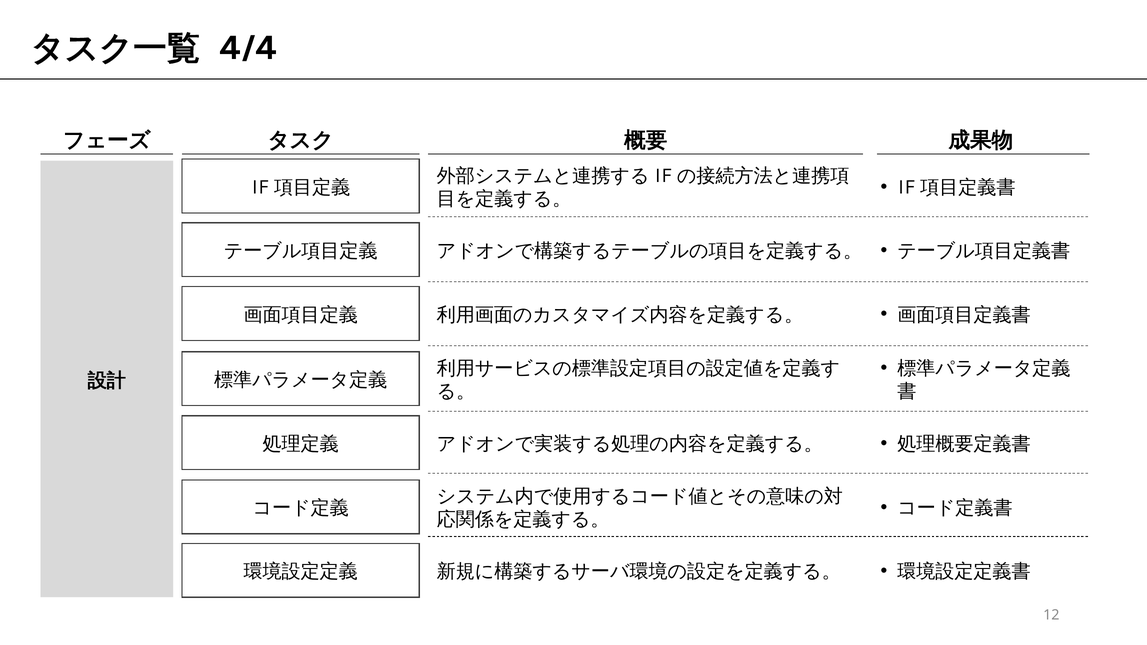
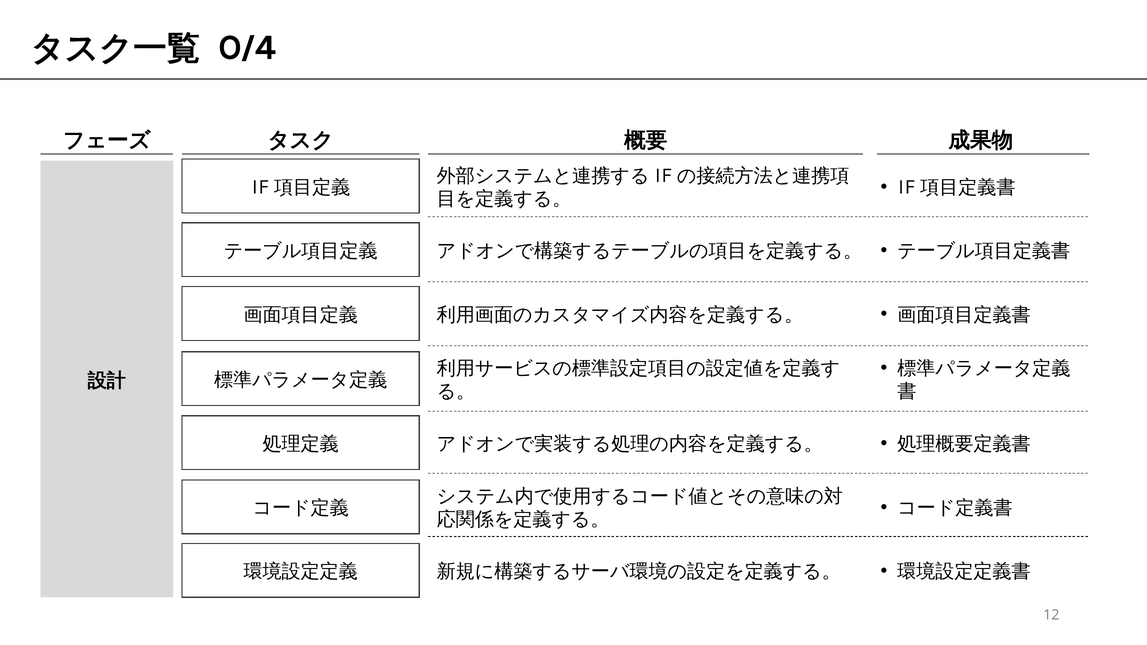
4/4: 4/4 -> 0/4
